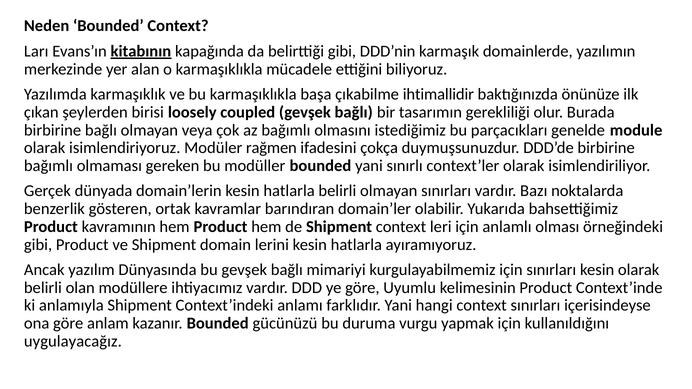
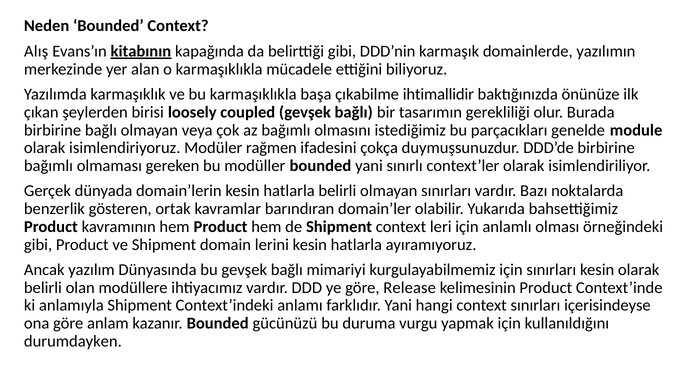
Ları: Ları -> Alış
Uyumlu: Uyumlu -> Release
uygulayacağız: uygulayacağız -> durumdayken
